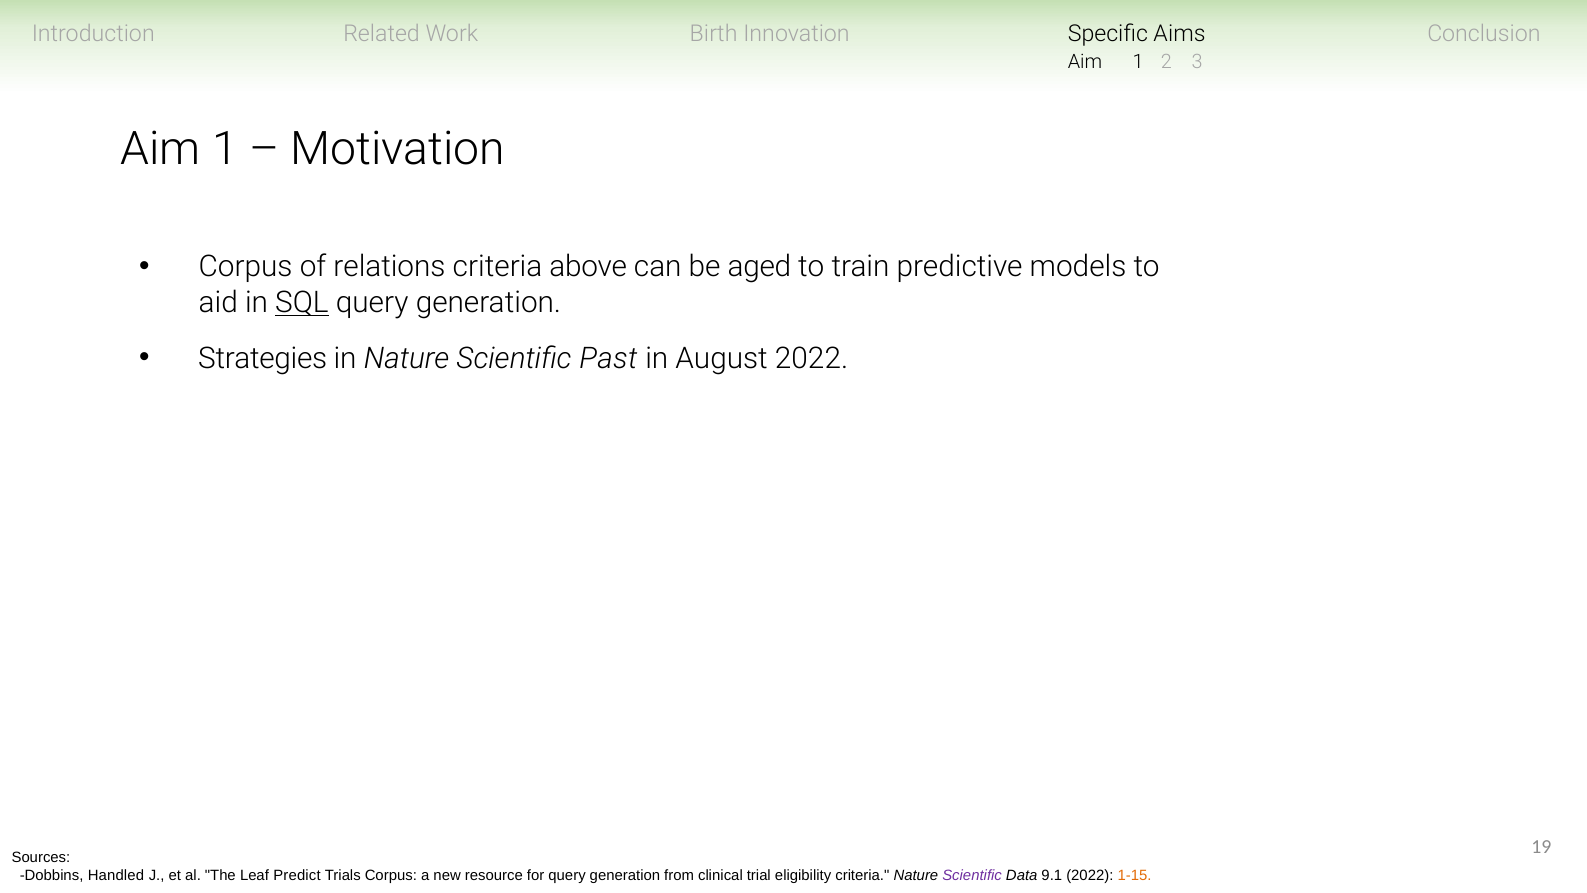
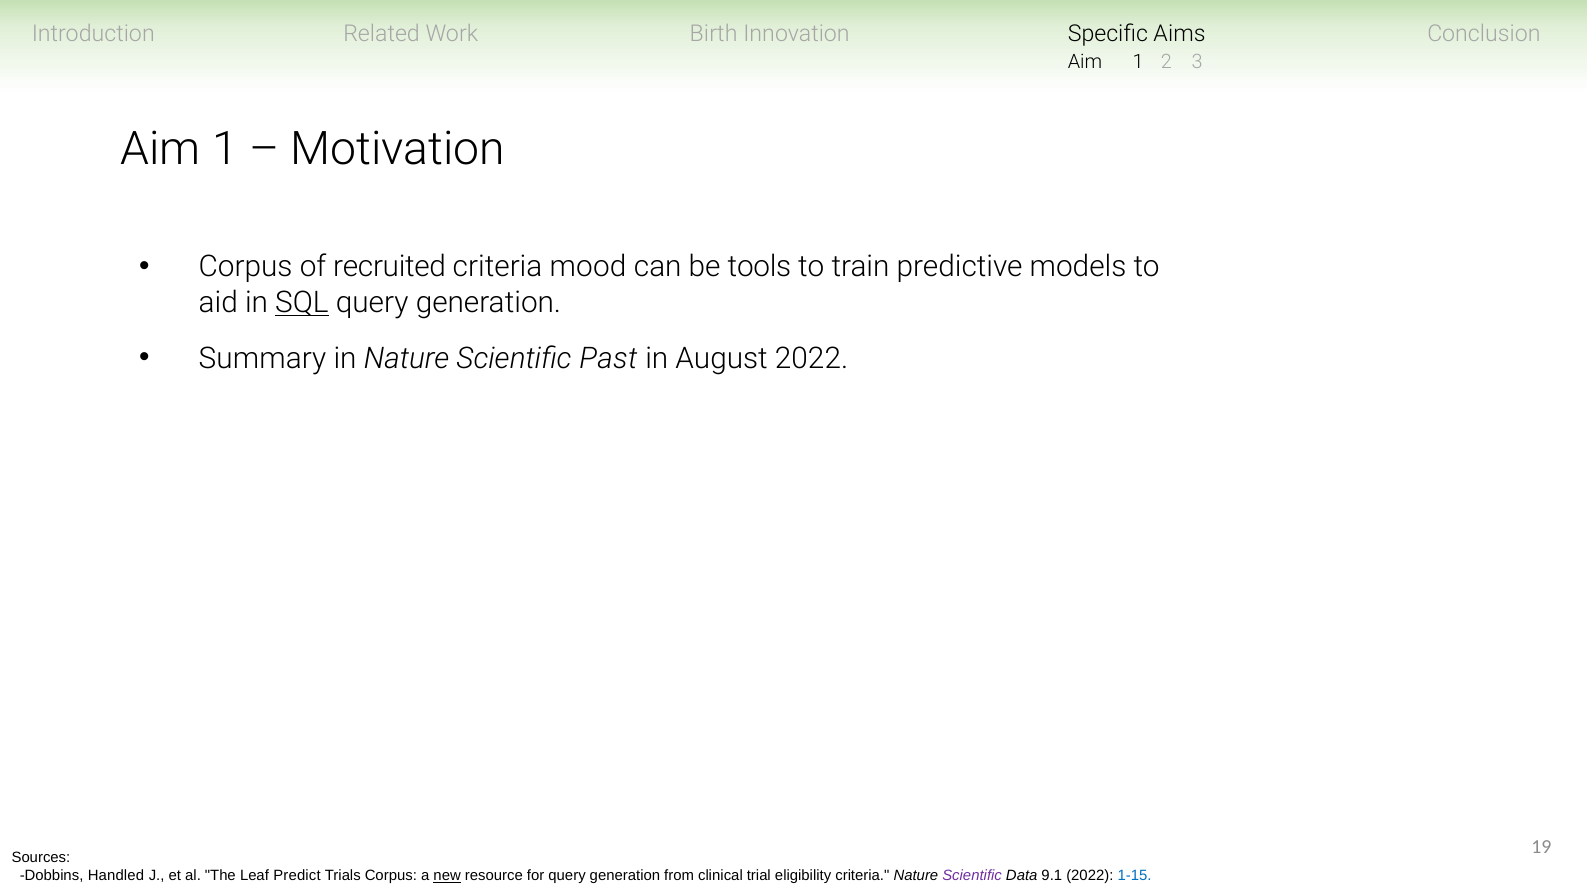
relations: relations -> recruited
above: above -> mood
aged: aged -> tools
Strategies: Strategies -> Summary
new underline: none -> present
1-15 colour: orange -> blue
